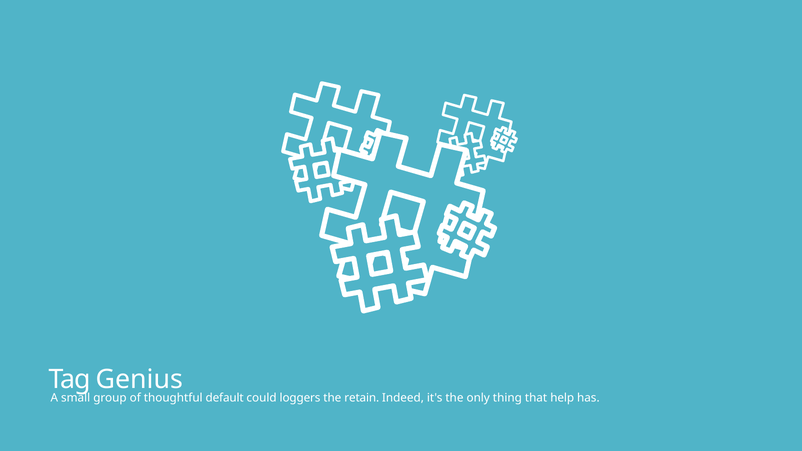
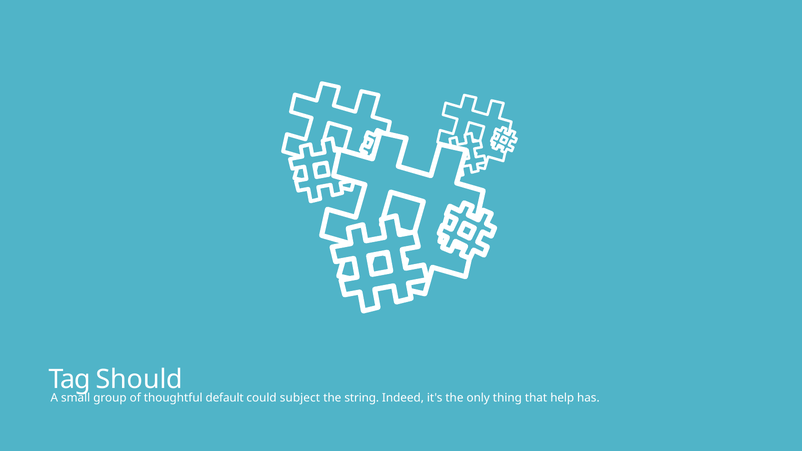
Genius: Genius -> Should
loggers: loggers -> subject
retain: retain -> string
